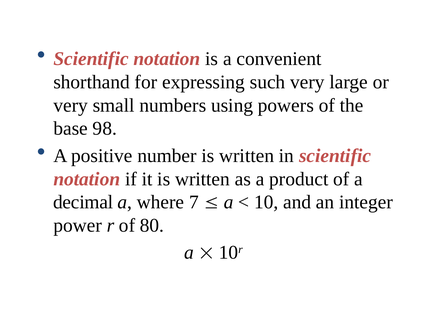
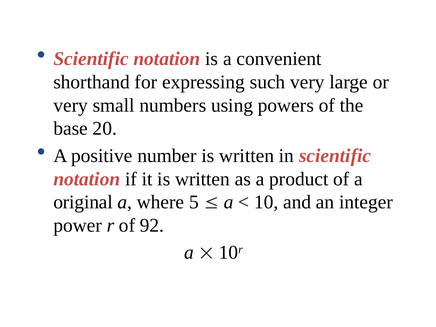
98: 98 -> 20
decimal: decimal -> original
7: 7 -> 5
80: 80 -> 92
